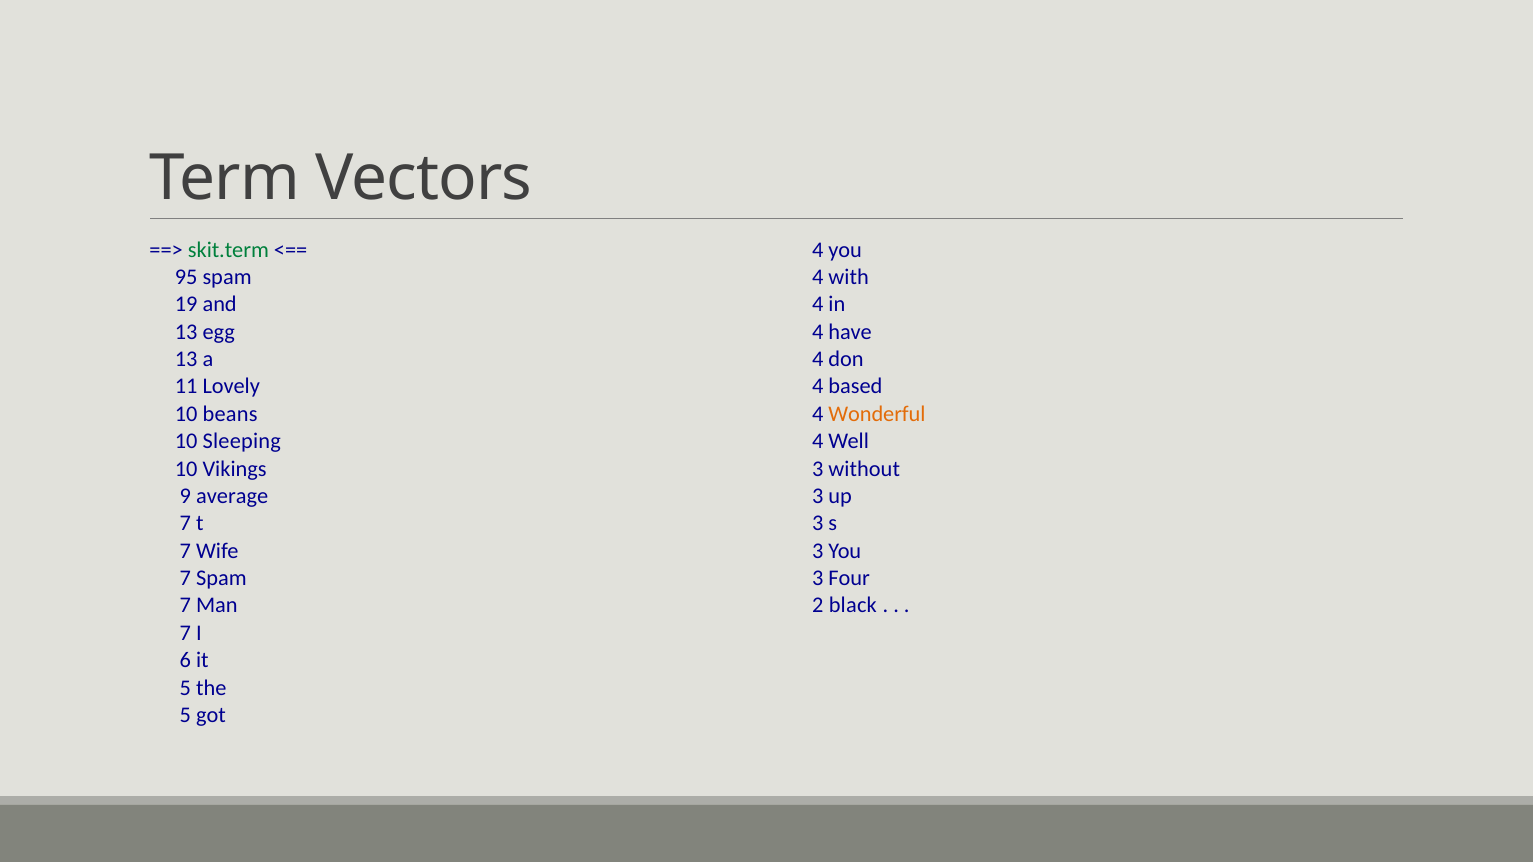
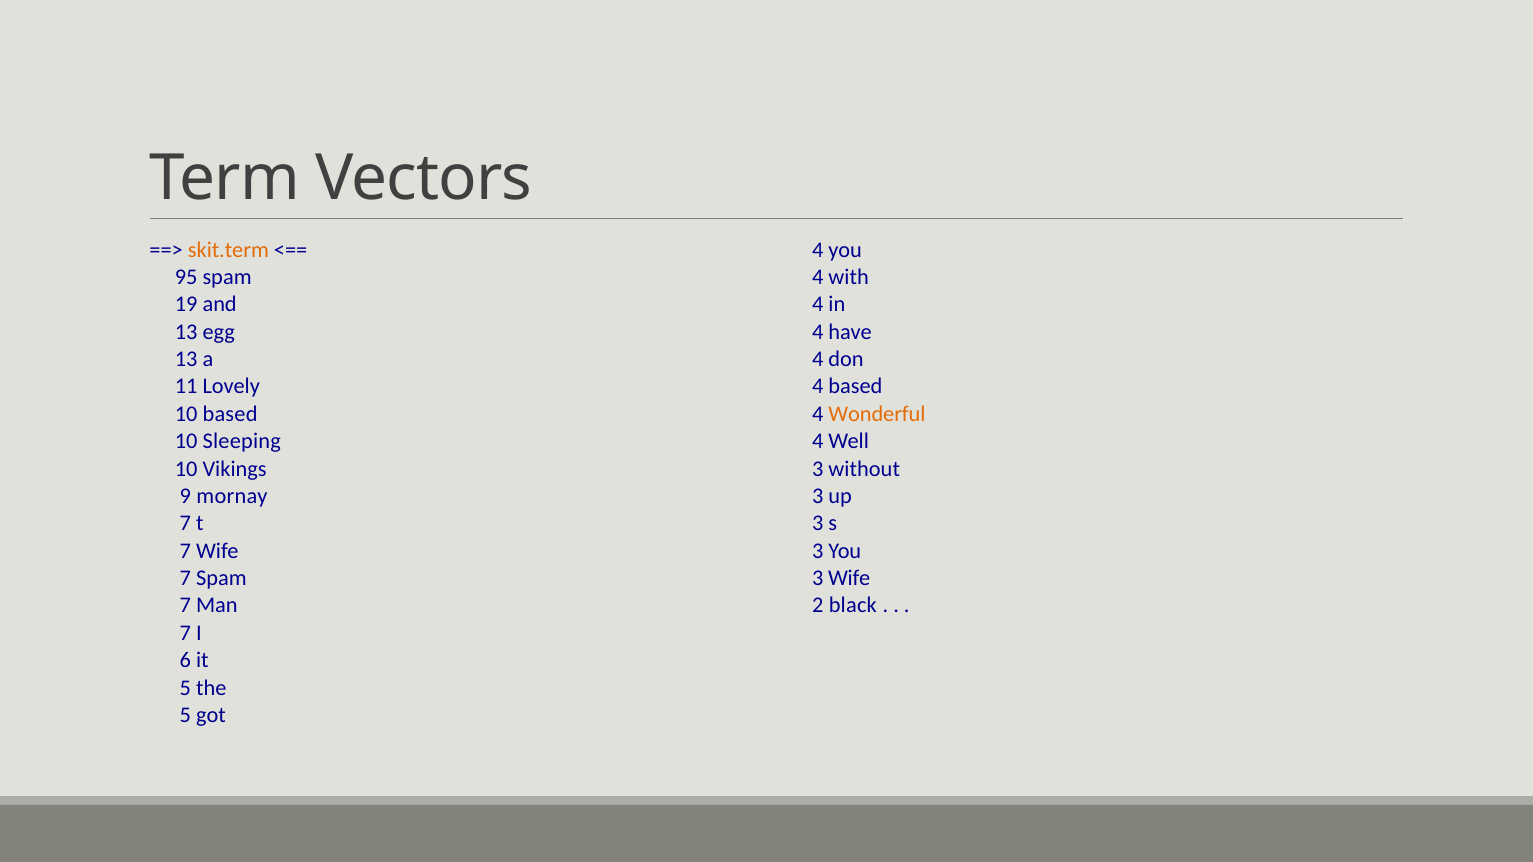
skit.term colour: green -> orange
10 beans: beans -> based
average: average -> mornay
3 Four: Four -> Wife
